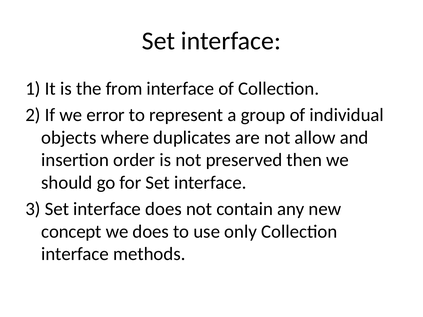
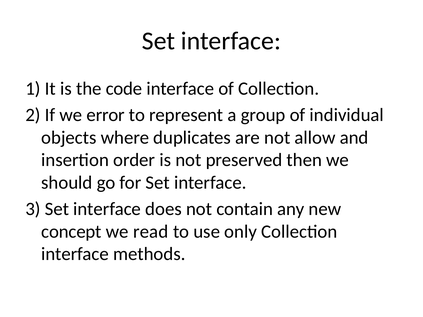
from: from -> code
we does: does -> read
